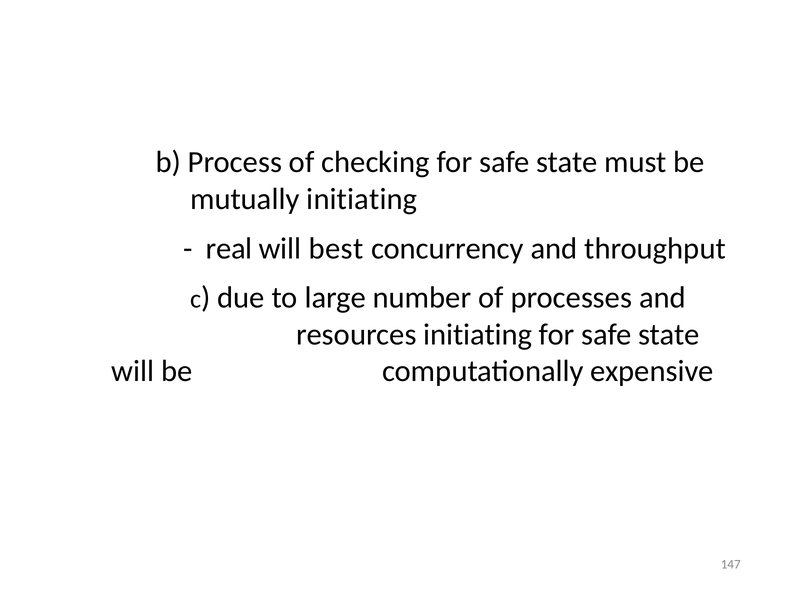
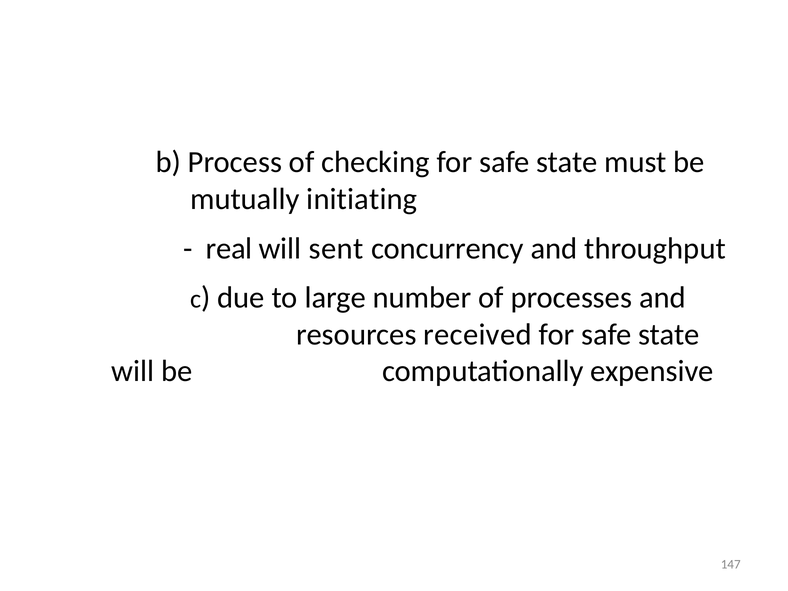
best: best -> sent
resources initiating: initiating -> received
